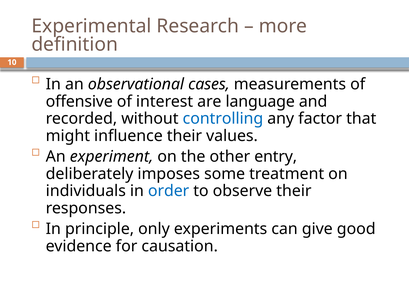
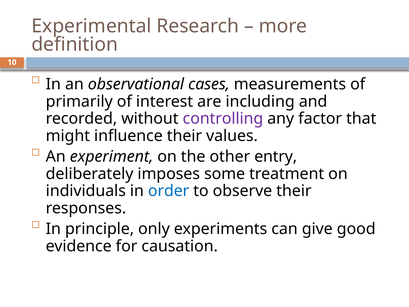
offensive: offensive -> primarily
language: language -> including
controlling colour: blue -> purple
